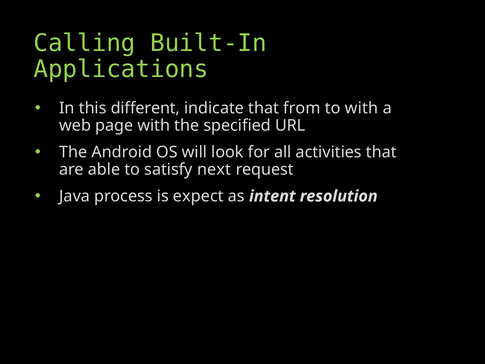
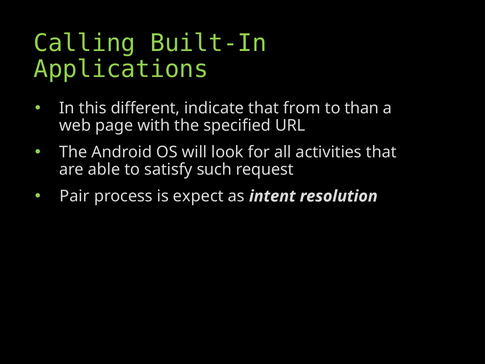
to with: with -> than
next: next -> such
Java: Java -> Pair
